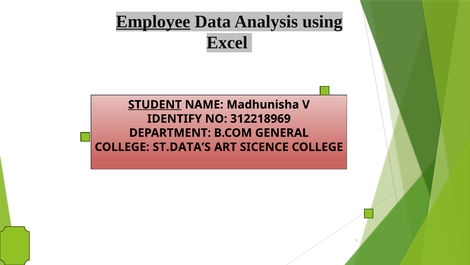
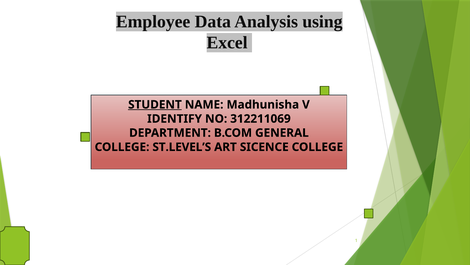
Employee underline: present -> none
312218969: 312218969 -> 312211069
ST.DATA’S: ST.DATA’S -> ST.LEVEL’S
